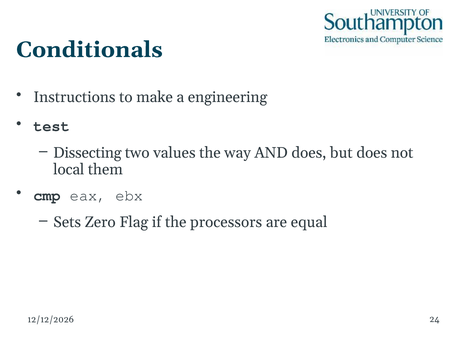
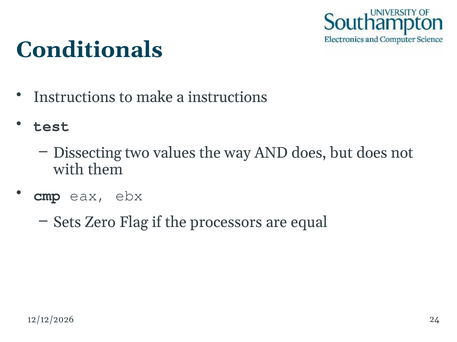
a engineering: engineering -> instructions
local: local -> with
